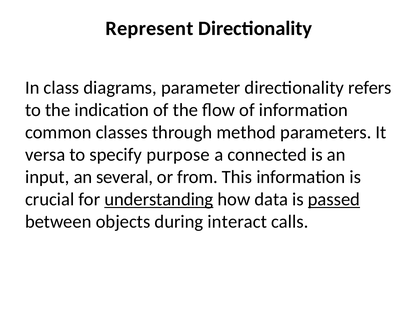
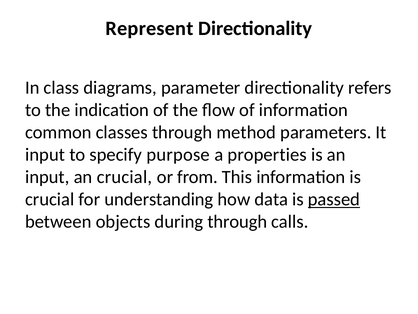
versa at (45, 155): versa -> input
connected: connected -> properties
an several: several -> crucial
understanding underline: present -> none
during interact: interact -> through
